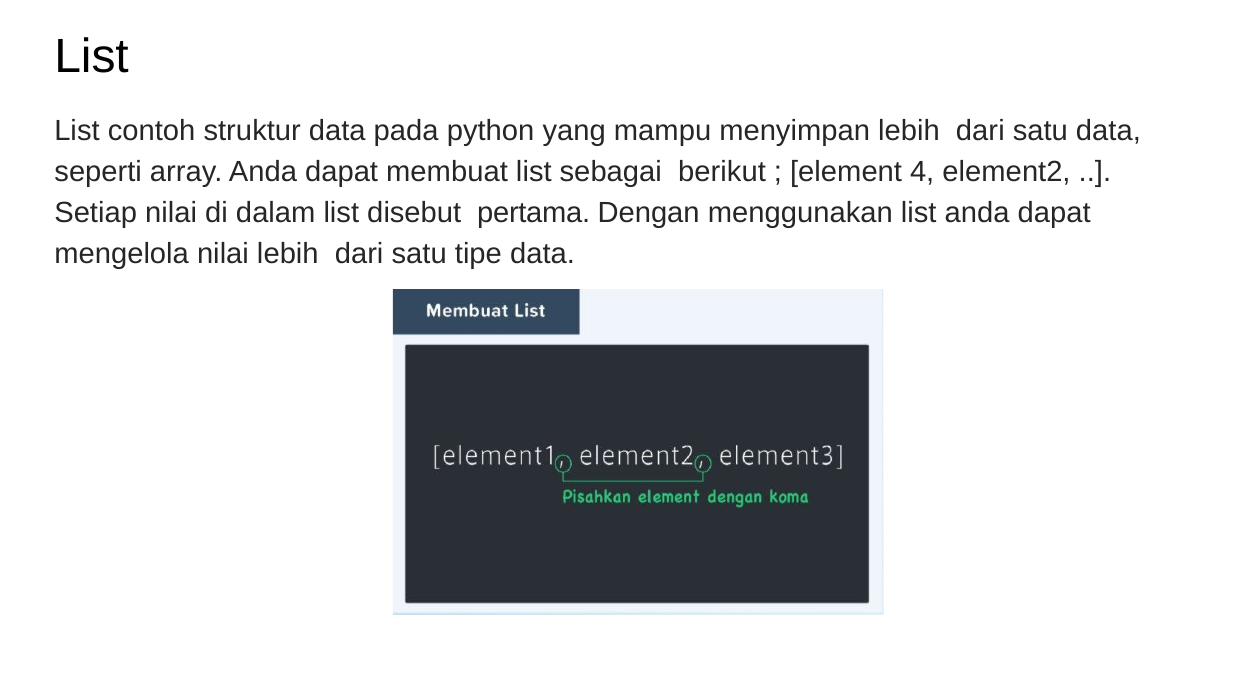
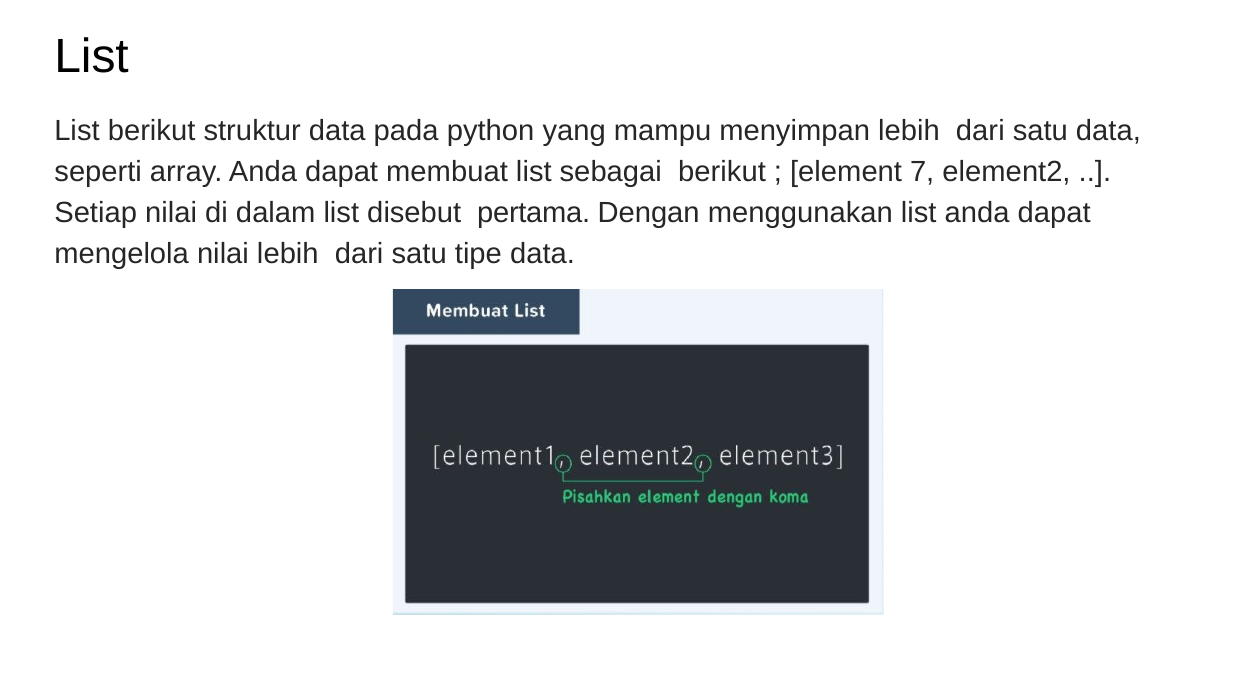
List contoh: contoh -> berikut
4: 4 -> 7
